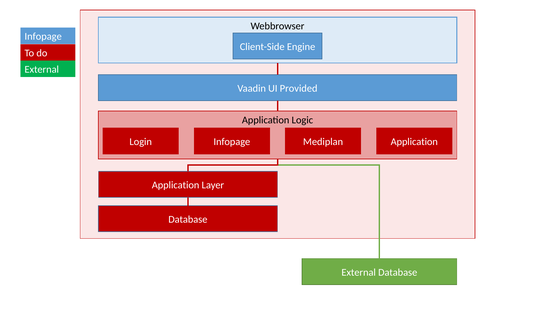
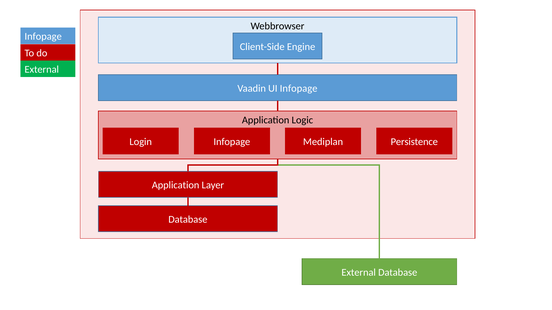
UI Provided: Provided -> Infopage
Mediplan Application: Application -> Persistence
